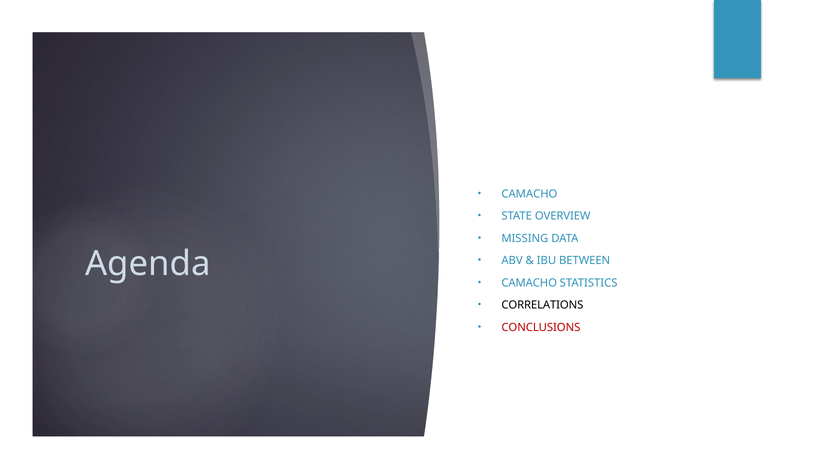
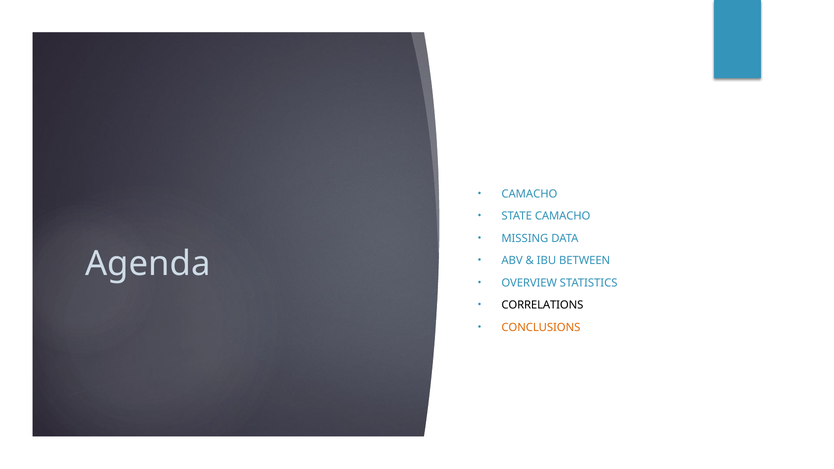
STATE OVERVIEW: OVERVIEW -> CAMACHO
CAMACHO at (529, 283): CAMACHO -> OVERVIEW
CONCLUSIONS colour: red -> orange
